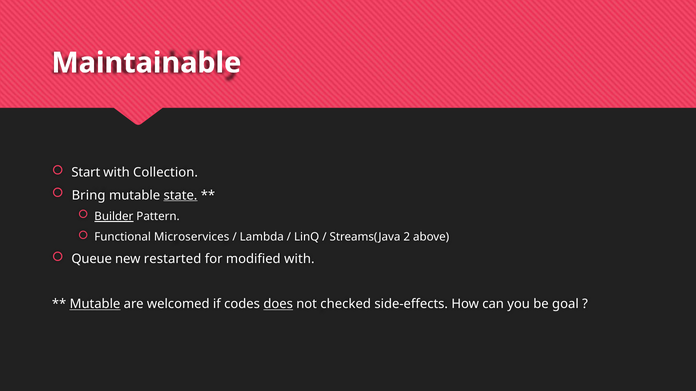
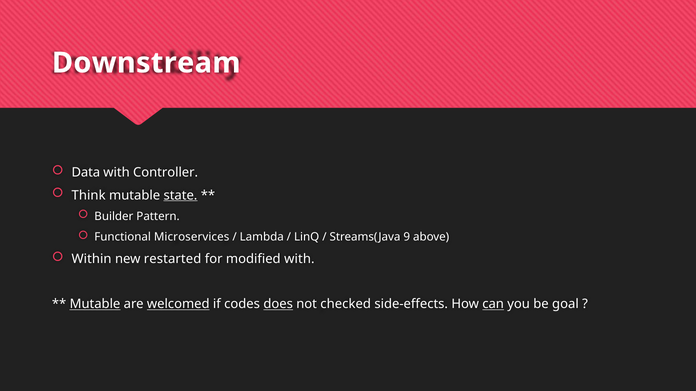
Maintainable: Maintainable -> Downstream
Start: Start -> Data
Collection: Collection -> Controller
Bring: Bring -> Think
Builder underline: present -> none
2: 2 -> 9
Queue: Queue -> Within
welcomed underline: none -> present
can underline: none -> present
